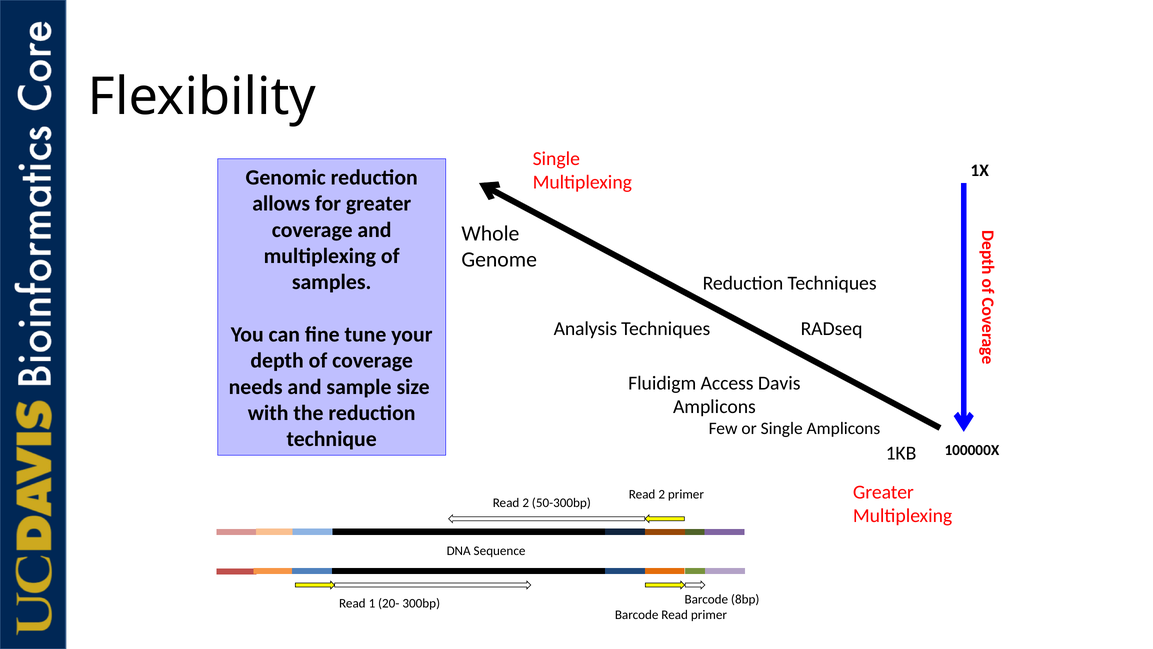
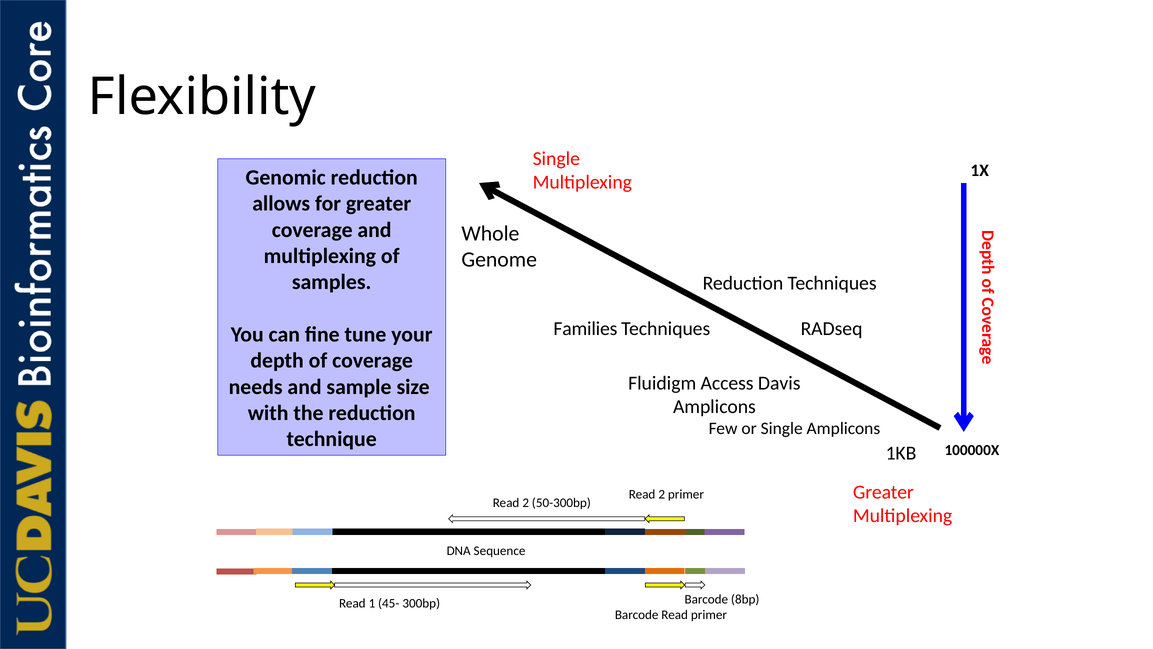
Analysis: Analysis -> Families
20-: 20- -> 45-
